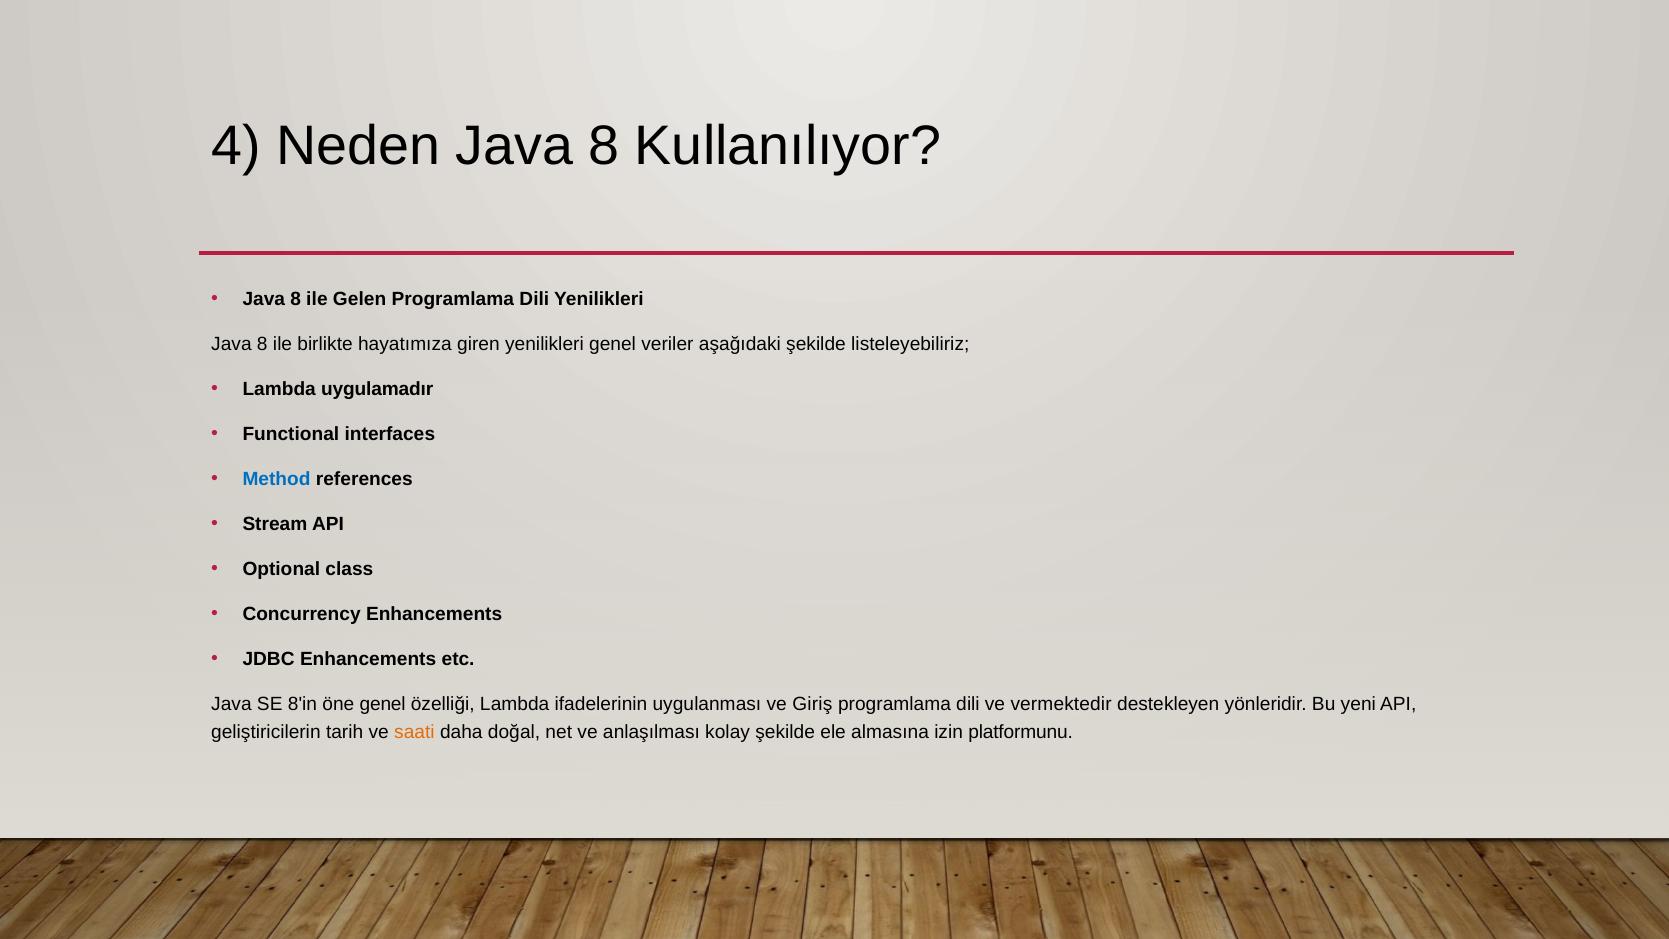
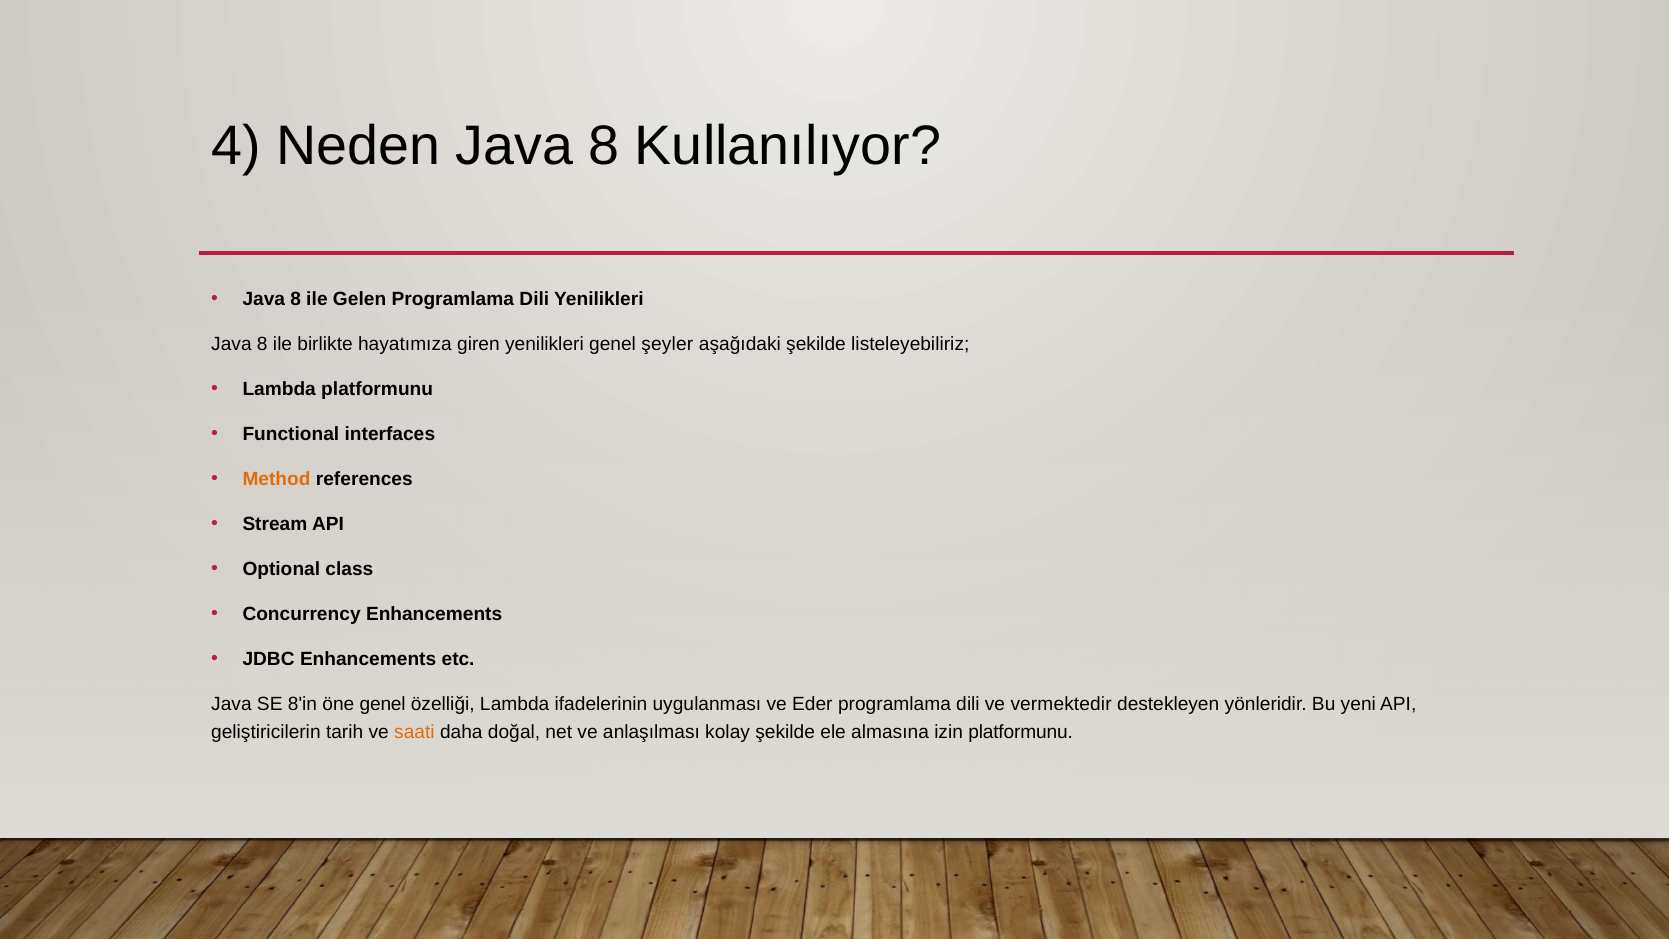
veriler: veriler -> şeyler
Lambda uygulamadır: uygulamadır -> platformunu
Method colour: blue -> orange
Giriş: Giriş -> Eder
